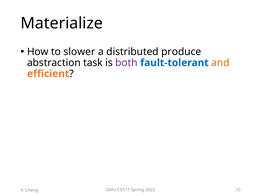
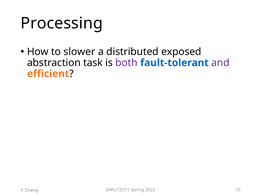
Materialize: Materialize -> Processing
produce: produce -> exposed
and colour: orange -> purple
